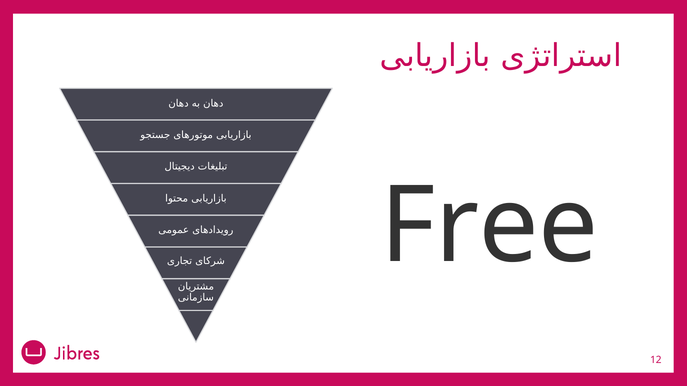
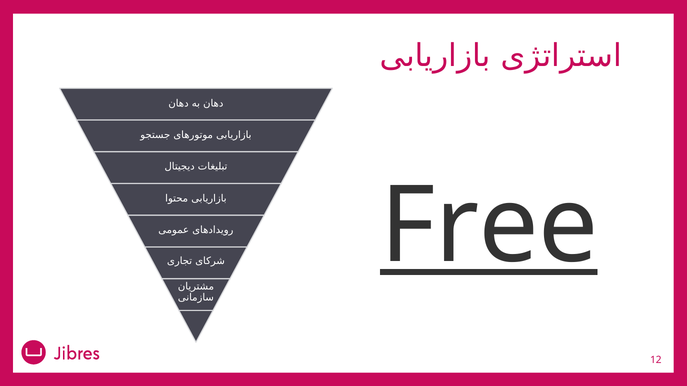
Free underline: none -> present
